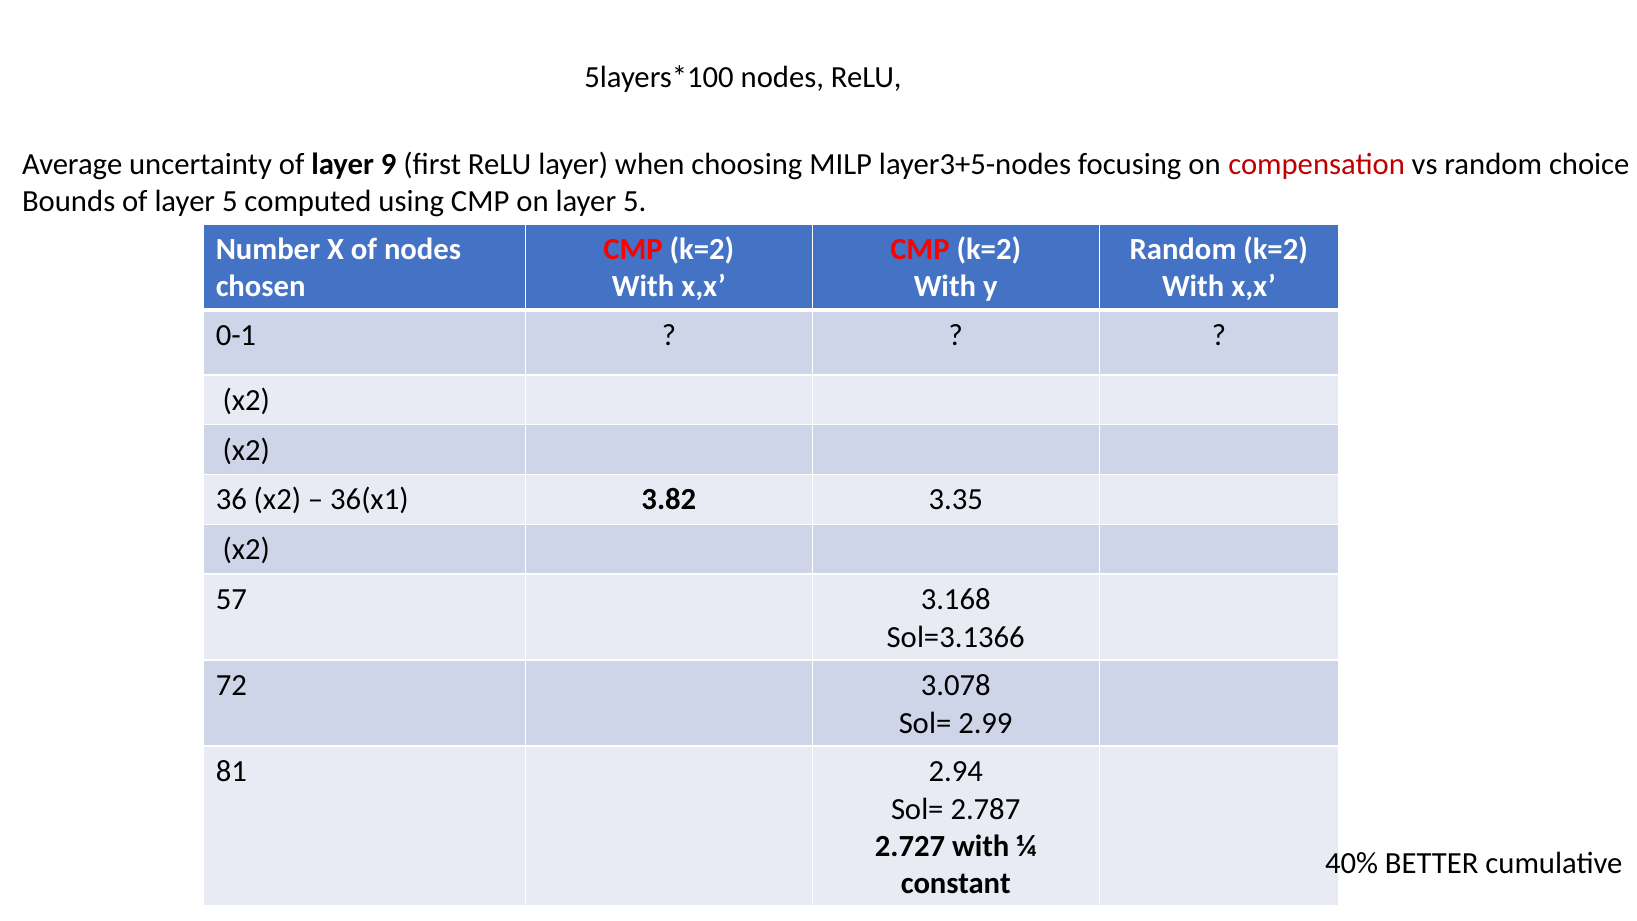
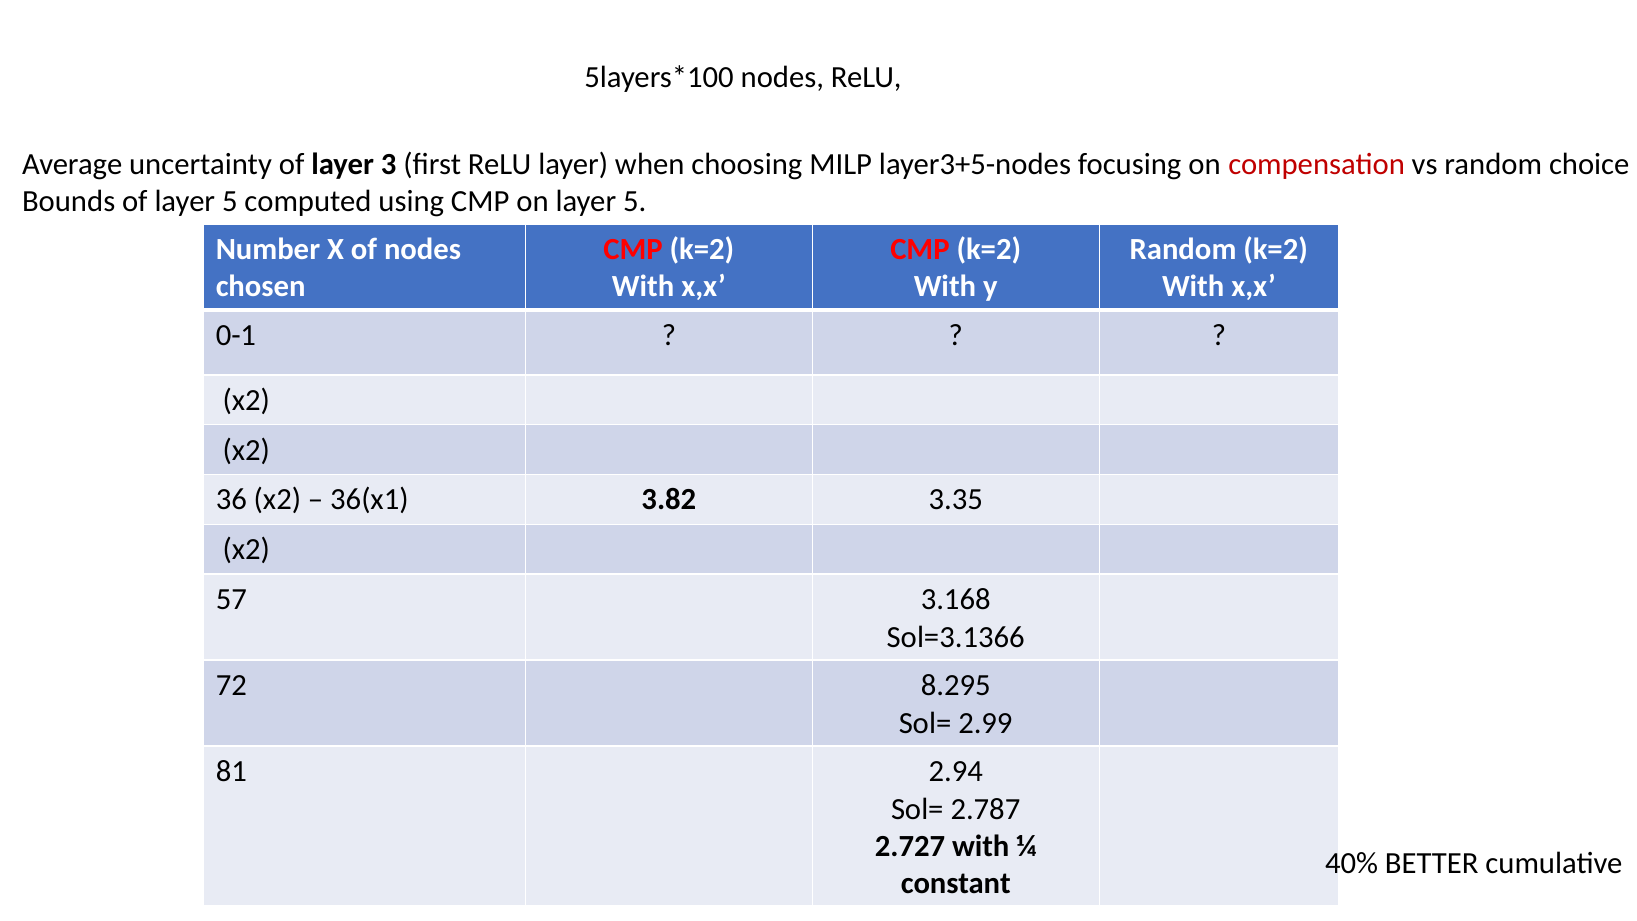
9: 9 -> 3
3.078: 3.078 -> 8.295
